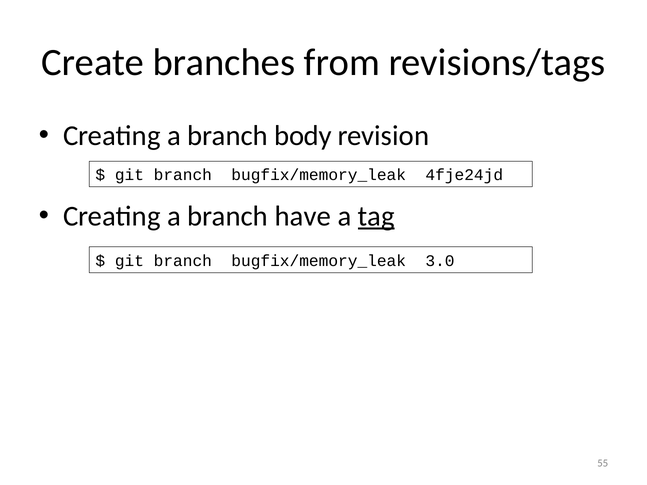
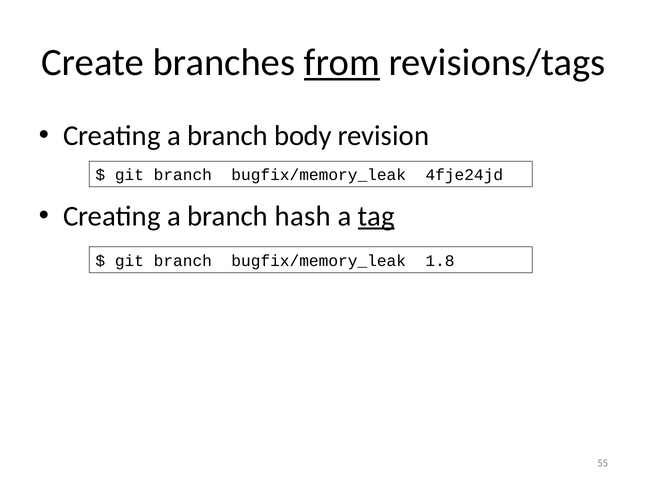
from underline: none -> present
have: have -> hash
3.0: 3.0 -> 1.8
